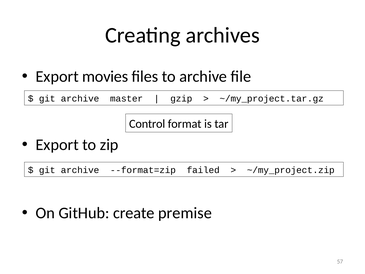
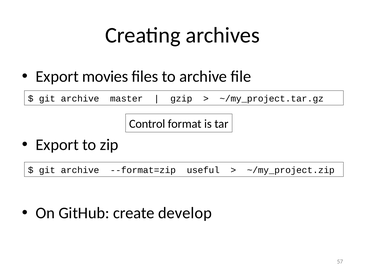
failed: failed -> useful
premise: premise -> develop
